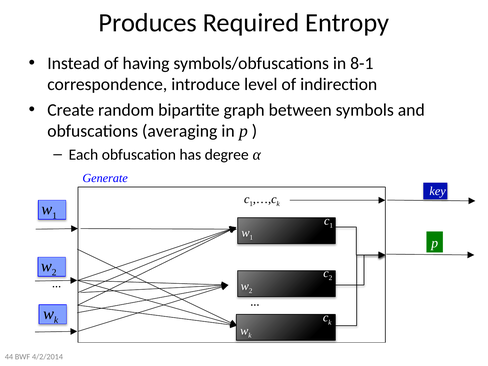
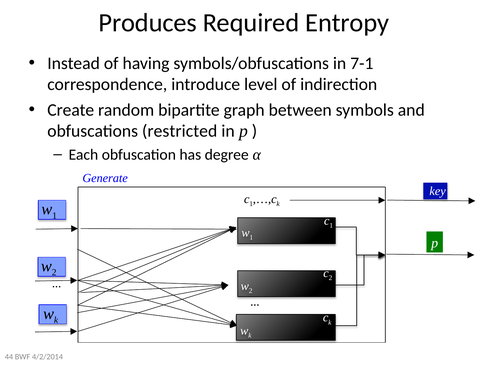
8-1: 8-1 -> 7-1
averaging: averaging -> restricted
